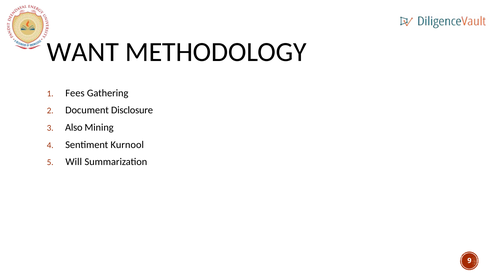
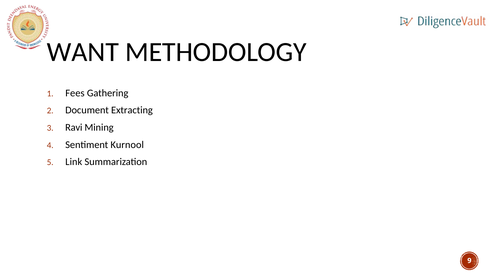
Disclosure: Disclosure -> Extracting
Also: Also -> Ravi
Will: Will -> Link
